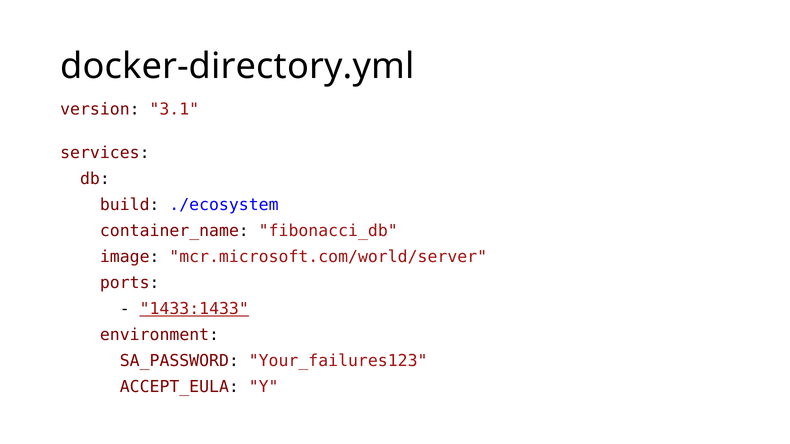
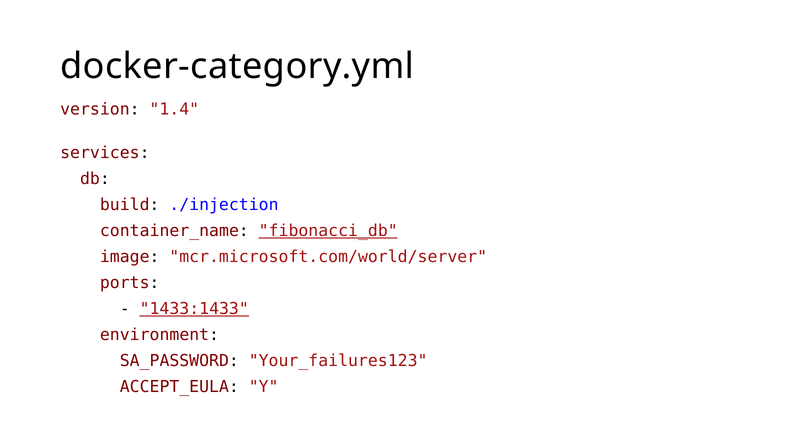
docker-directory.yml: docker-directory.yml -> docker-category.yml
3.1: 3.1 -> 1.4
./ecosystem: ./ecosystem -> ./injection
fibonacci_db underline: none -> present
